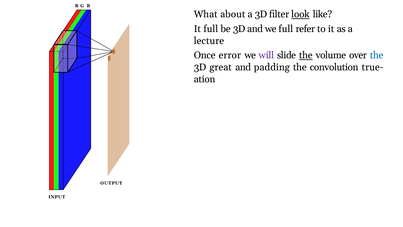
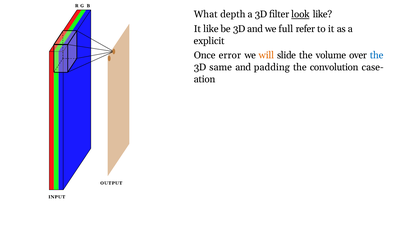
about: about -> depth
It full: full -> like
lecture: lecture -> explicit
will colour: purple -> orange
the at (306, 55) underline: present -> none
great: great -> same
true-: true- -> case-
